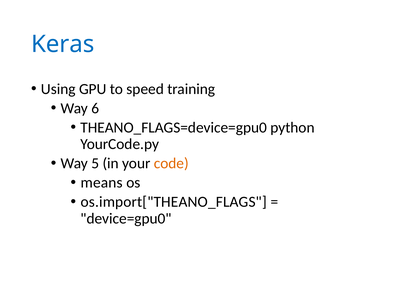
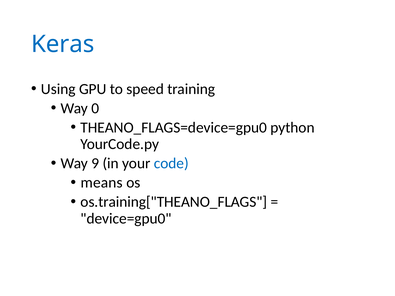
6: 6 -> 0
5: 5 -> 9
code colour: orange -> blue
os.import["THEANO_FLAGS: os.import["THEANO_FLAGS -> os.training["THEANO_FLAGS
